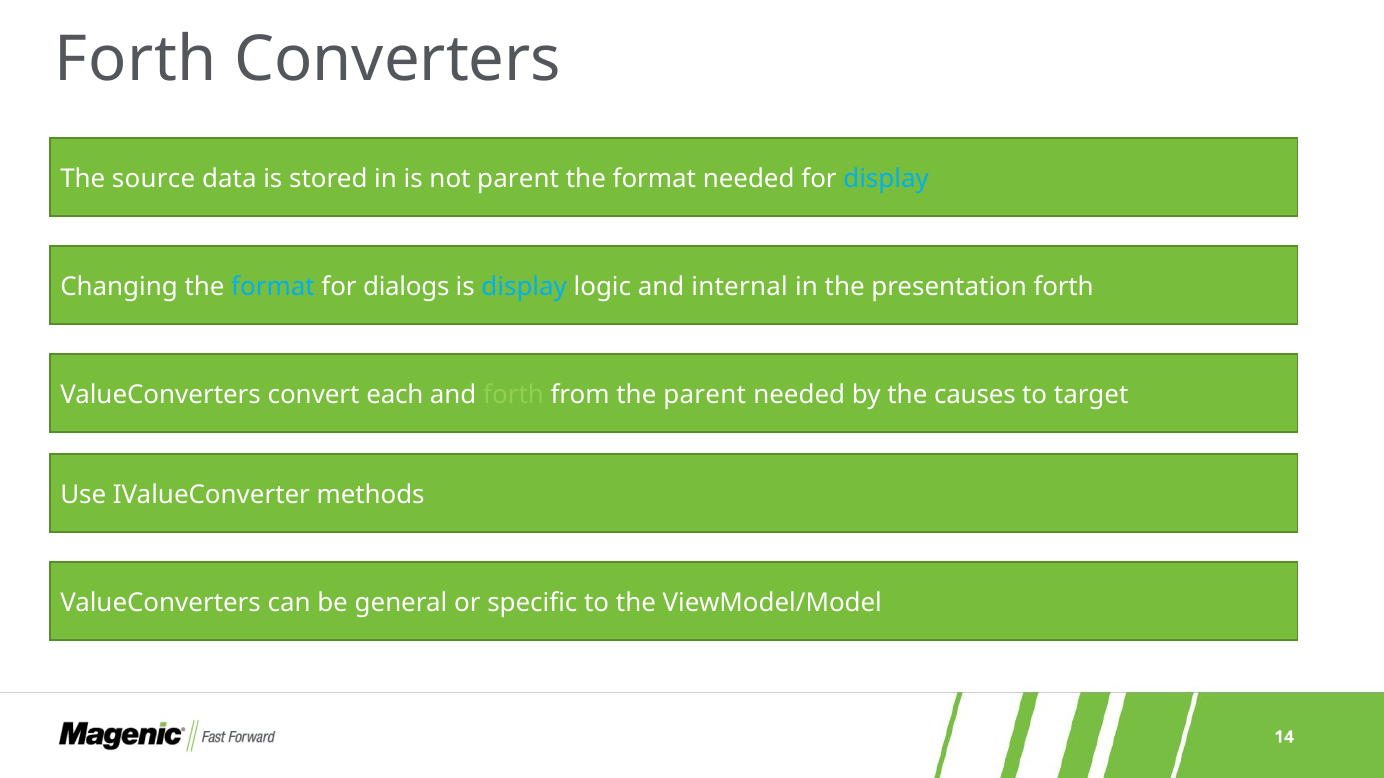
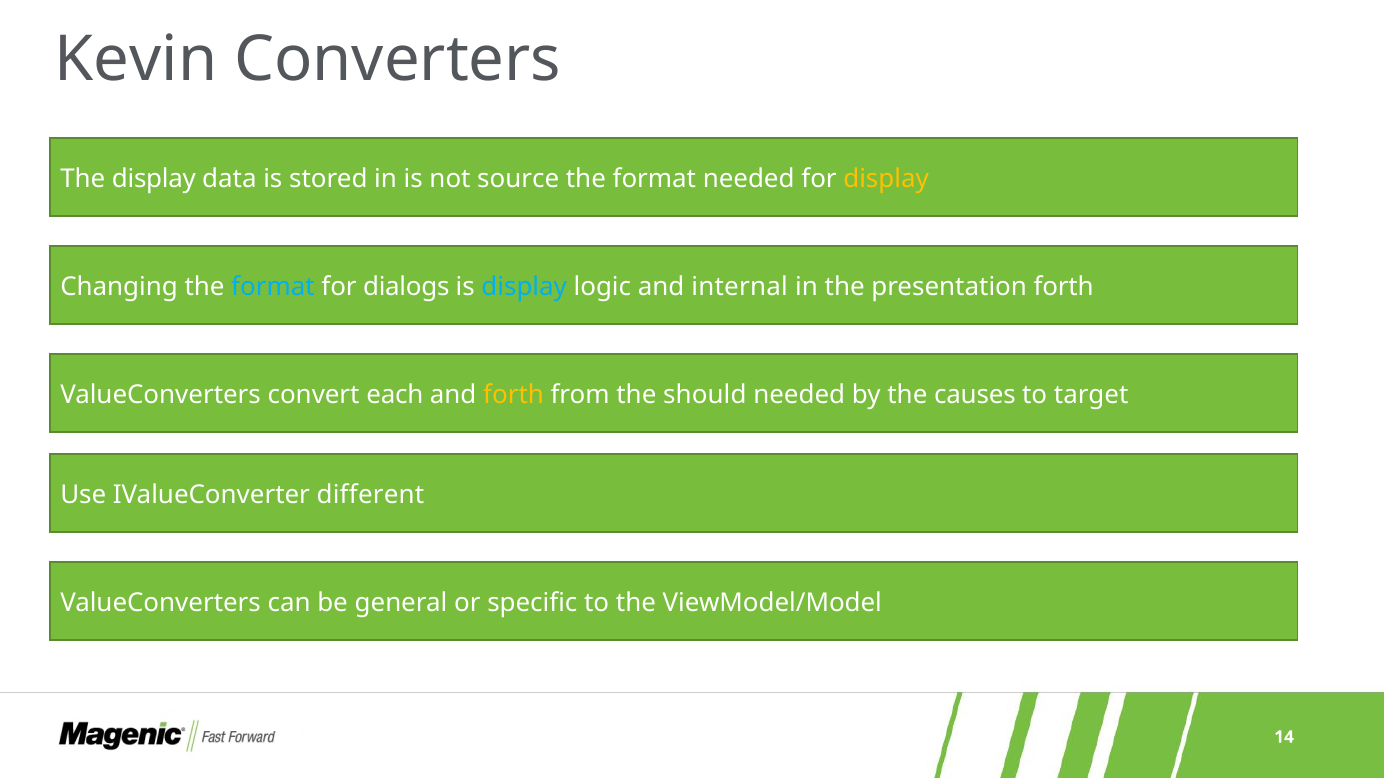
Forth at (136, 59): Forth -> Kevin
The source: source -> display
not parent: parent -> source
display at (886, 179) colour: light blue -> yellow
forth at (514, 395) colour: light green -> yellow
the parent: parent -> should
methods: methods -> different
